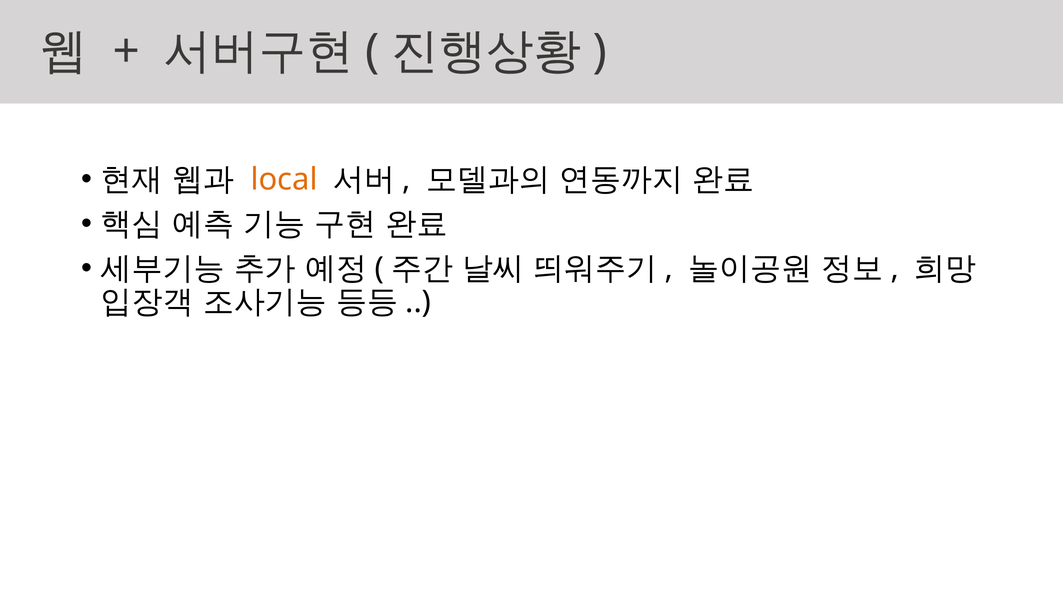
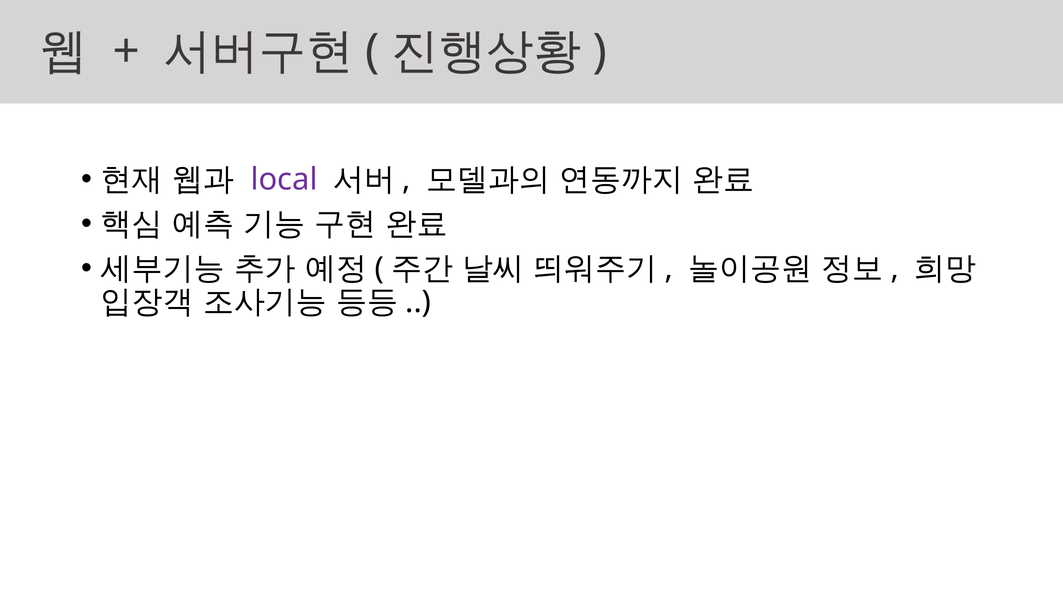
local colour: orange -> purple
